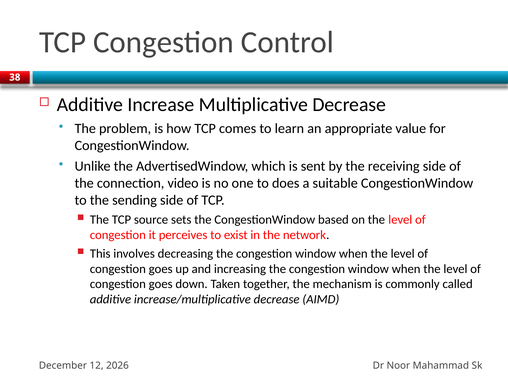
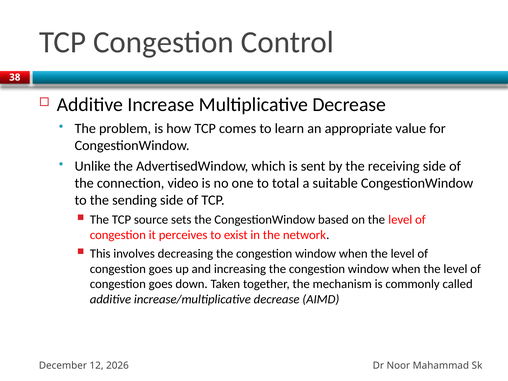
does: does -> total
